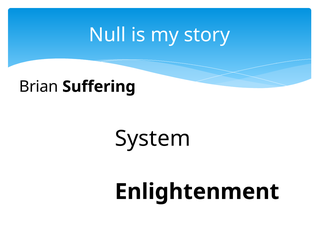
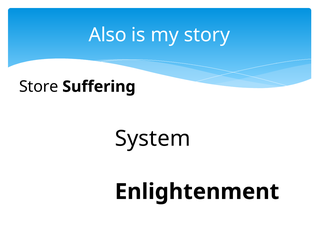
Null: Null -> Also
Brian: Brian -> Store
